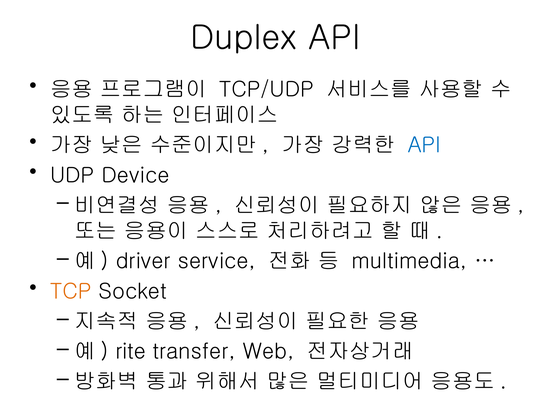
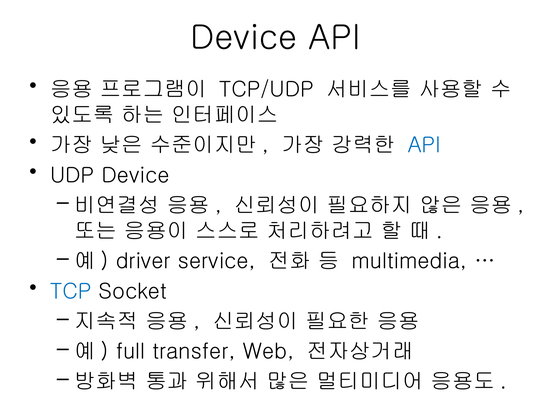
Duplex at (244, 38): Duplex -> Device
TCP colour: orange -> blue
rite: rite -> full
